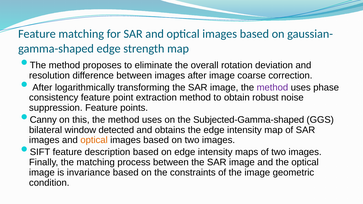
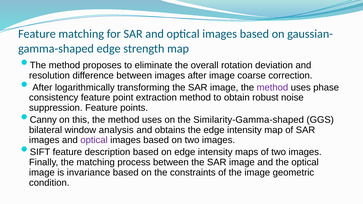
Subjected-Gamma-shaped: Subjected-Gamma-shaped -> Similarity-Gamma-shaped
detected: detected -> analysis
optical at (94, 140) colour: orange -> purple
